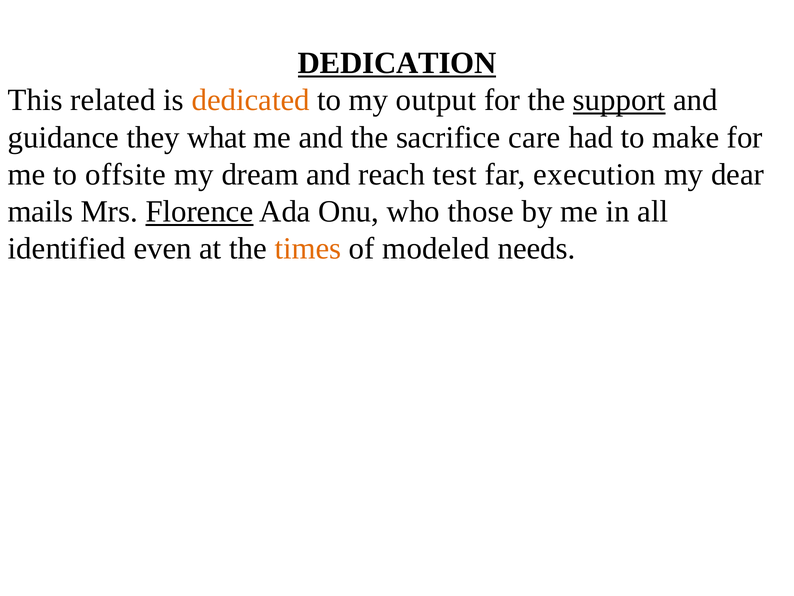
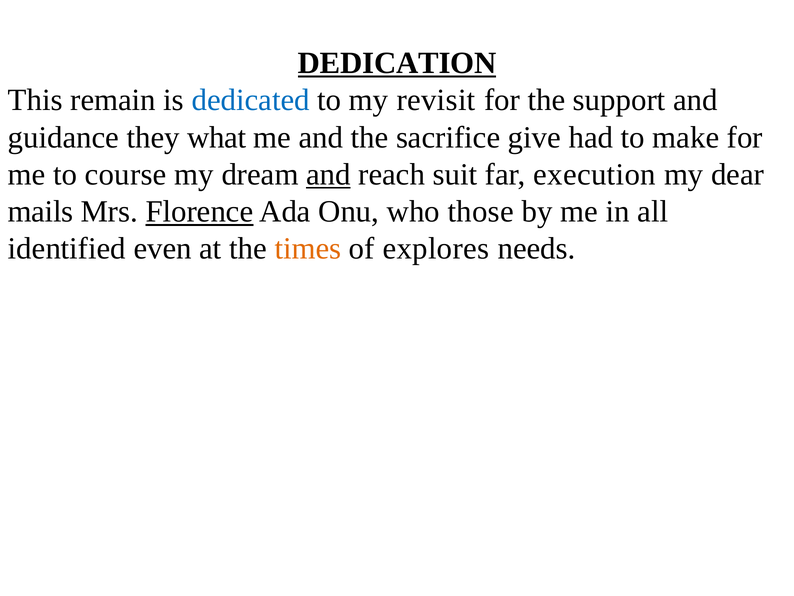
related: related -> remain
dedicated colour: orange -> blue
output: output -> revisit
support underline: present -> none
care: care -> give
offsite: offsite -> course
and at (328, 174) underline: none -> present
test: test -> suit
modeled: modeled -> explores
